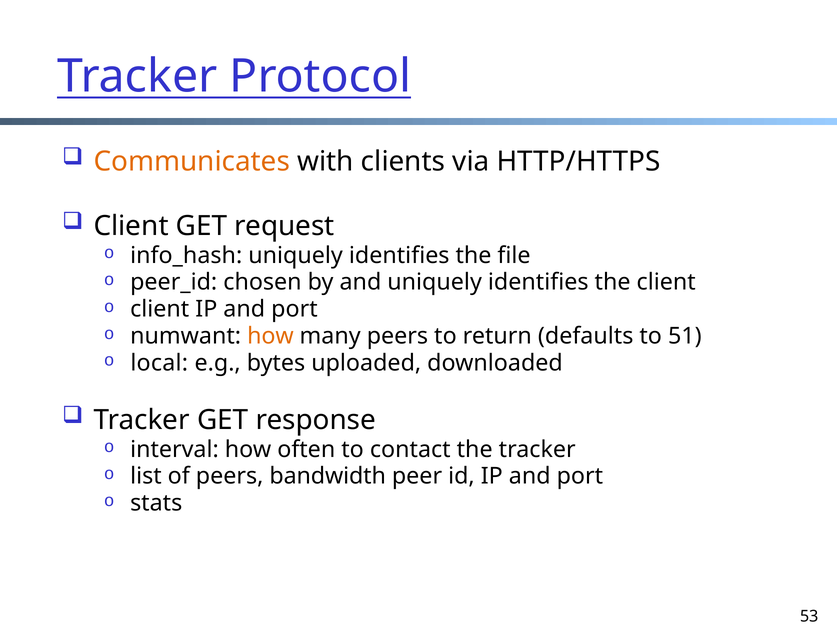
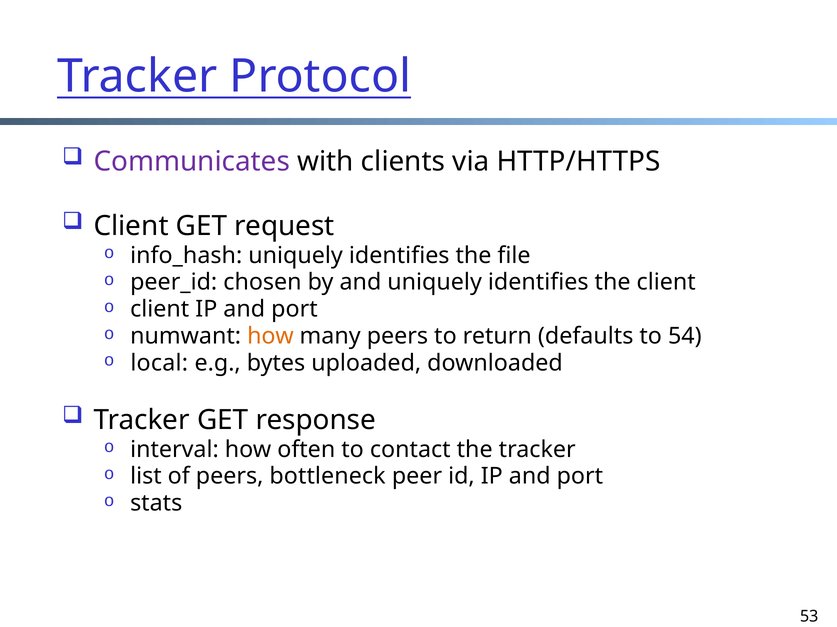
Communicates colour: orange -> purple
51: 51 -> 54
bandwidth: bandwidth -> bottleneck
